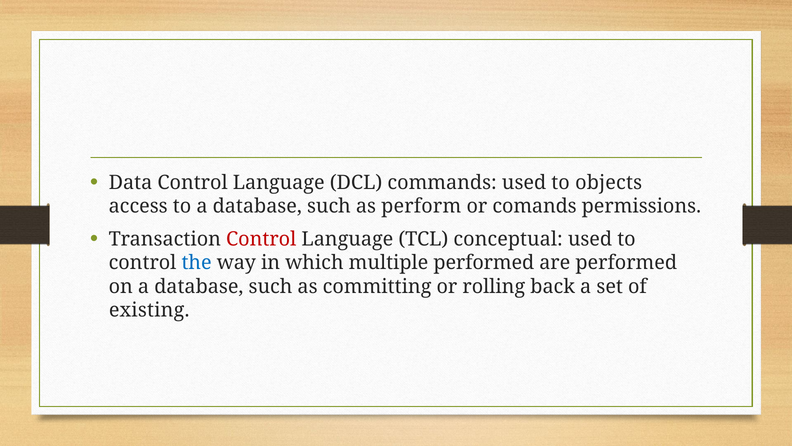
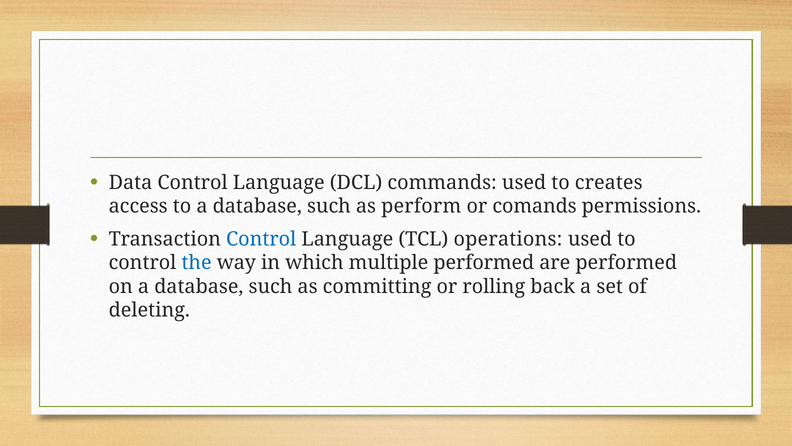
objects: objects -> creates
Control at (261, 239) colour: red -> blue
conceptual: conceptual -> operations
existing: existing -> deleting
